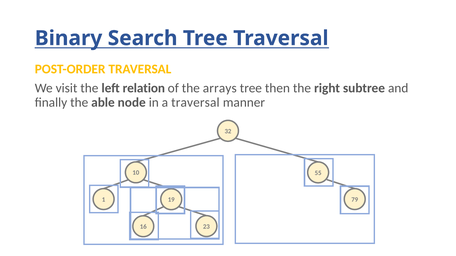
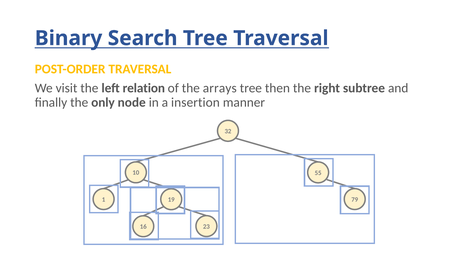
able: able -> only
a traversal: traversal -> insertion
